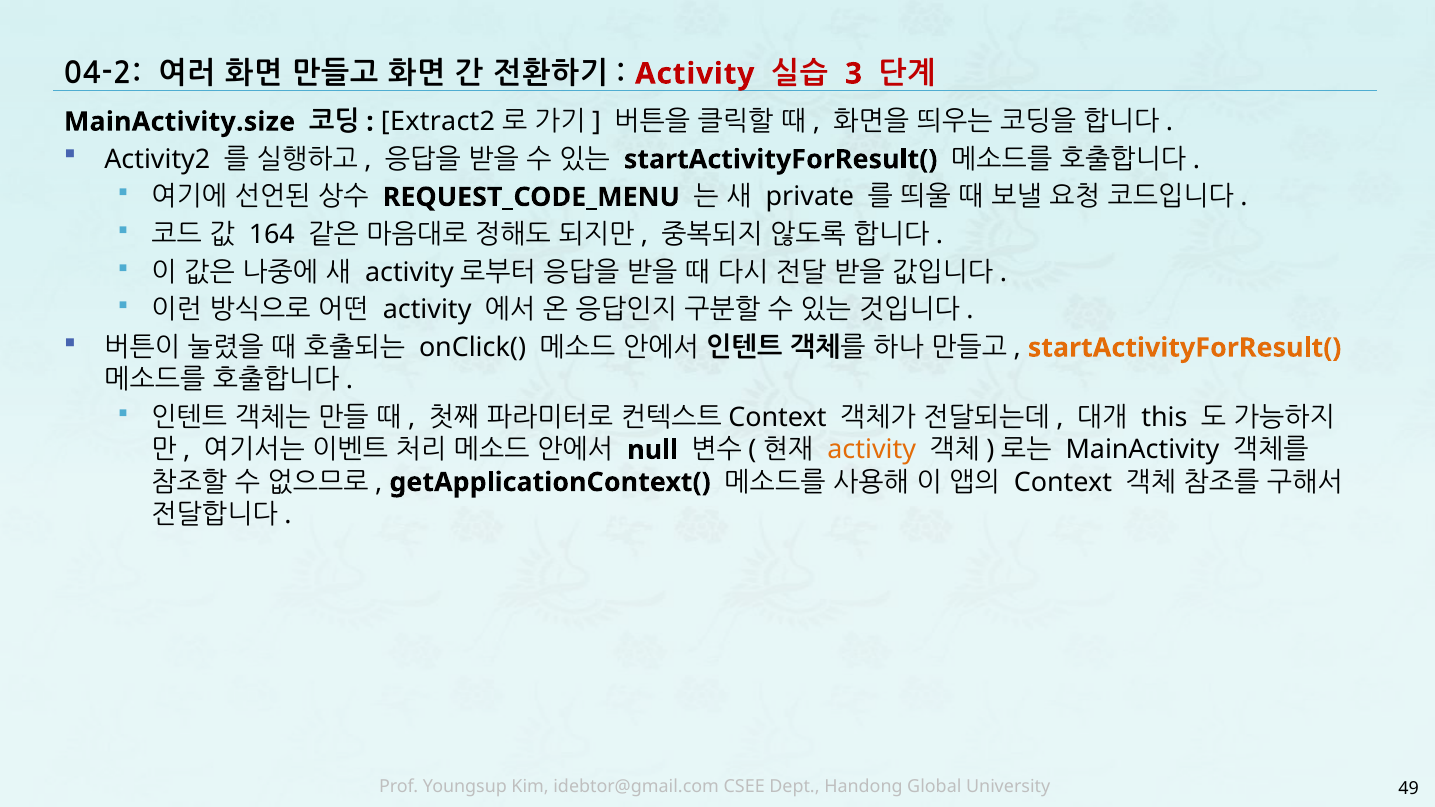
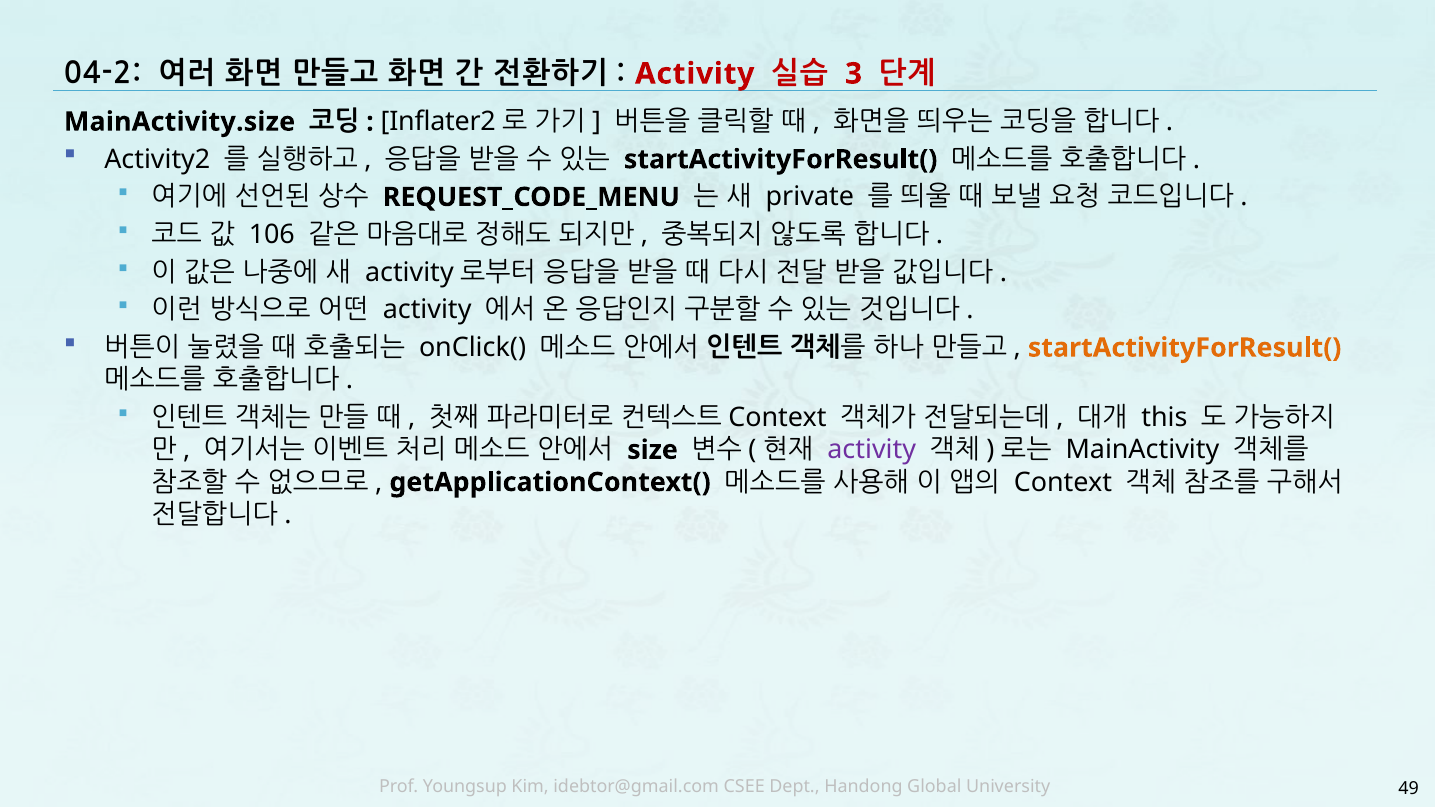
Extract2: Extract2 -> Inflater2
164: 164 -> 106
null: null -> size
activity at (872, 450) colour: orange -> purple
